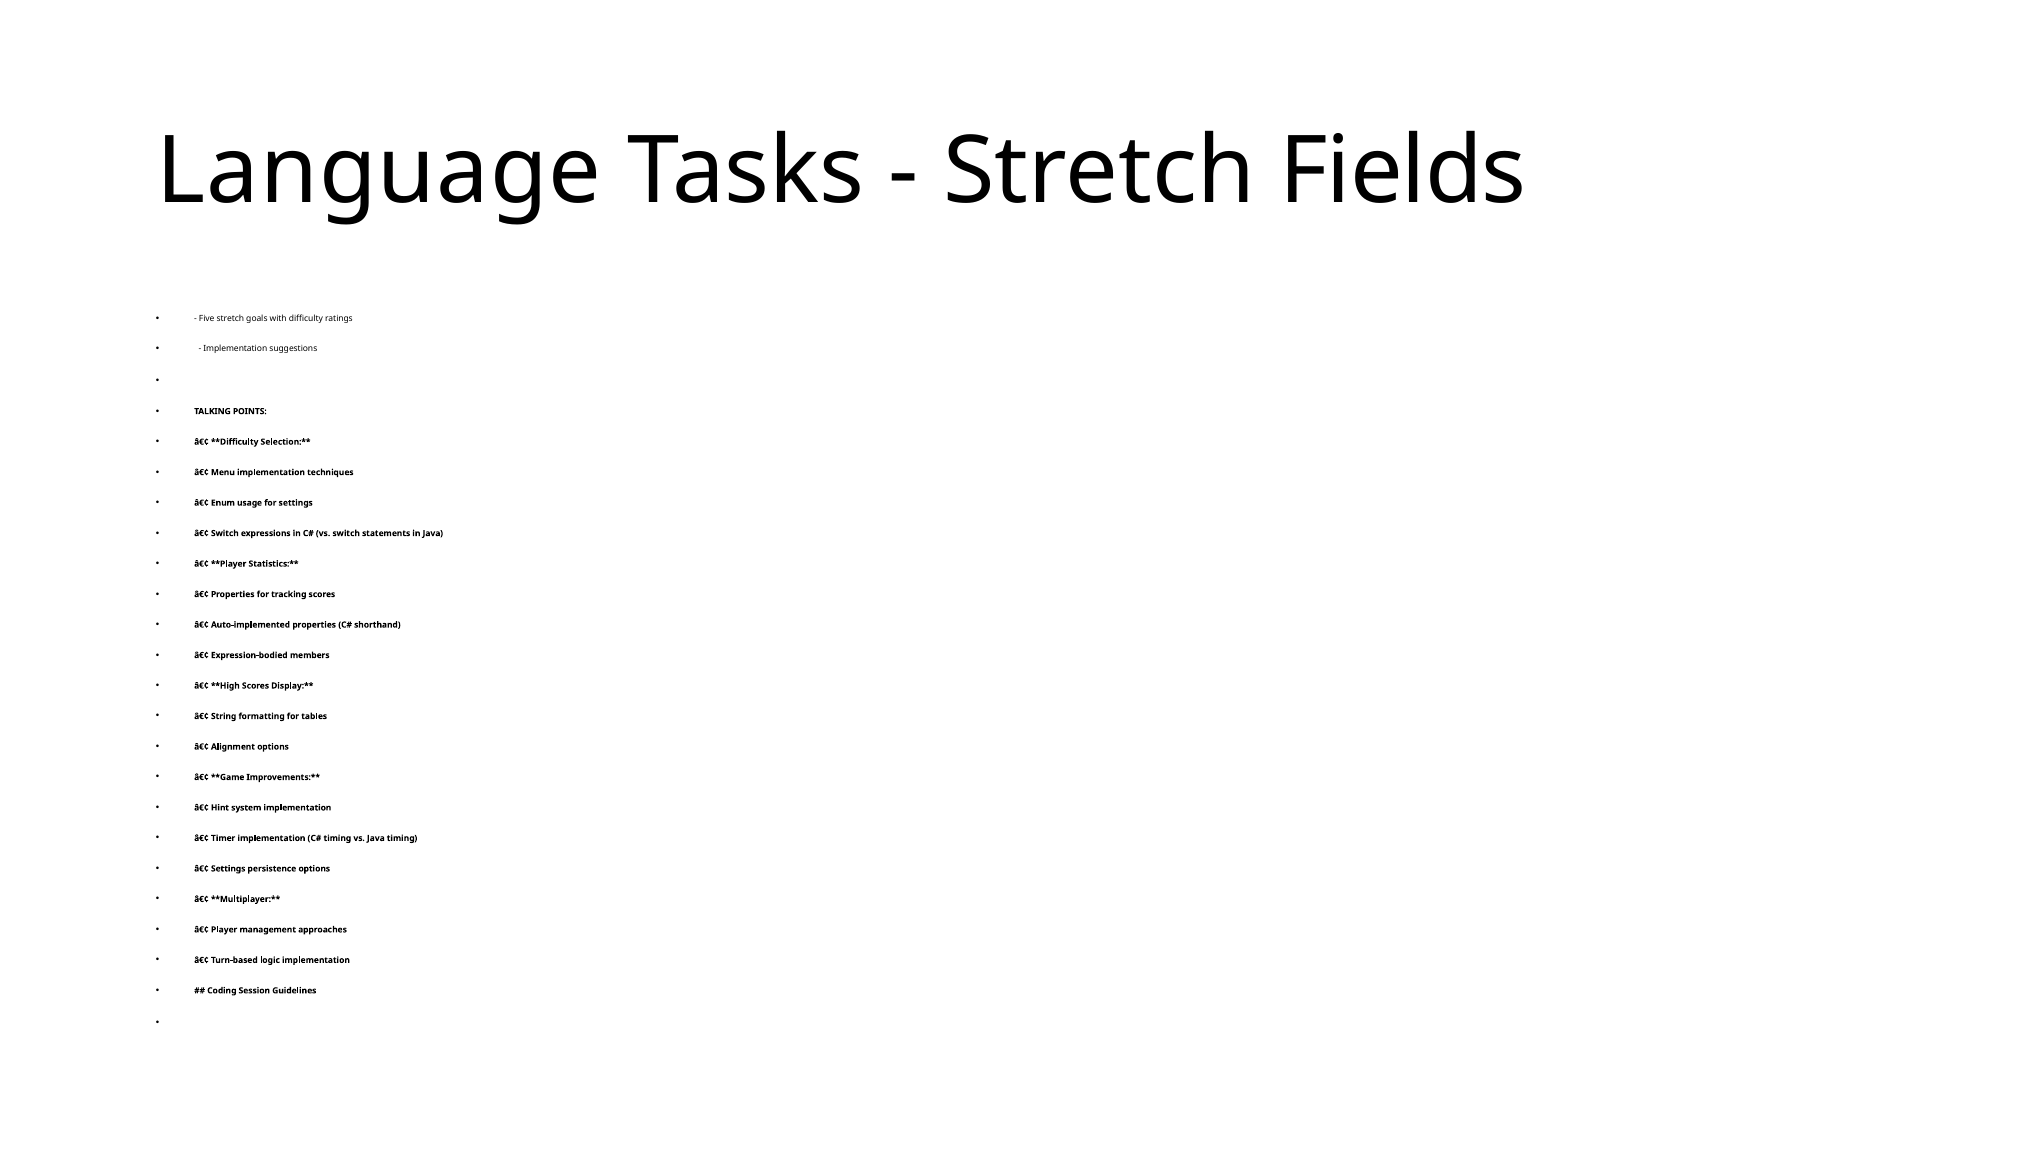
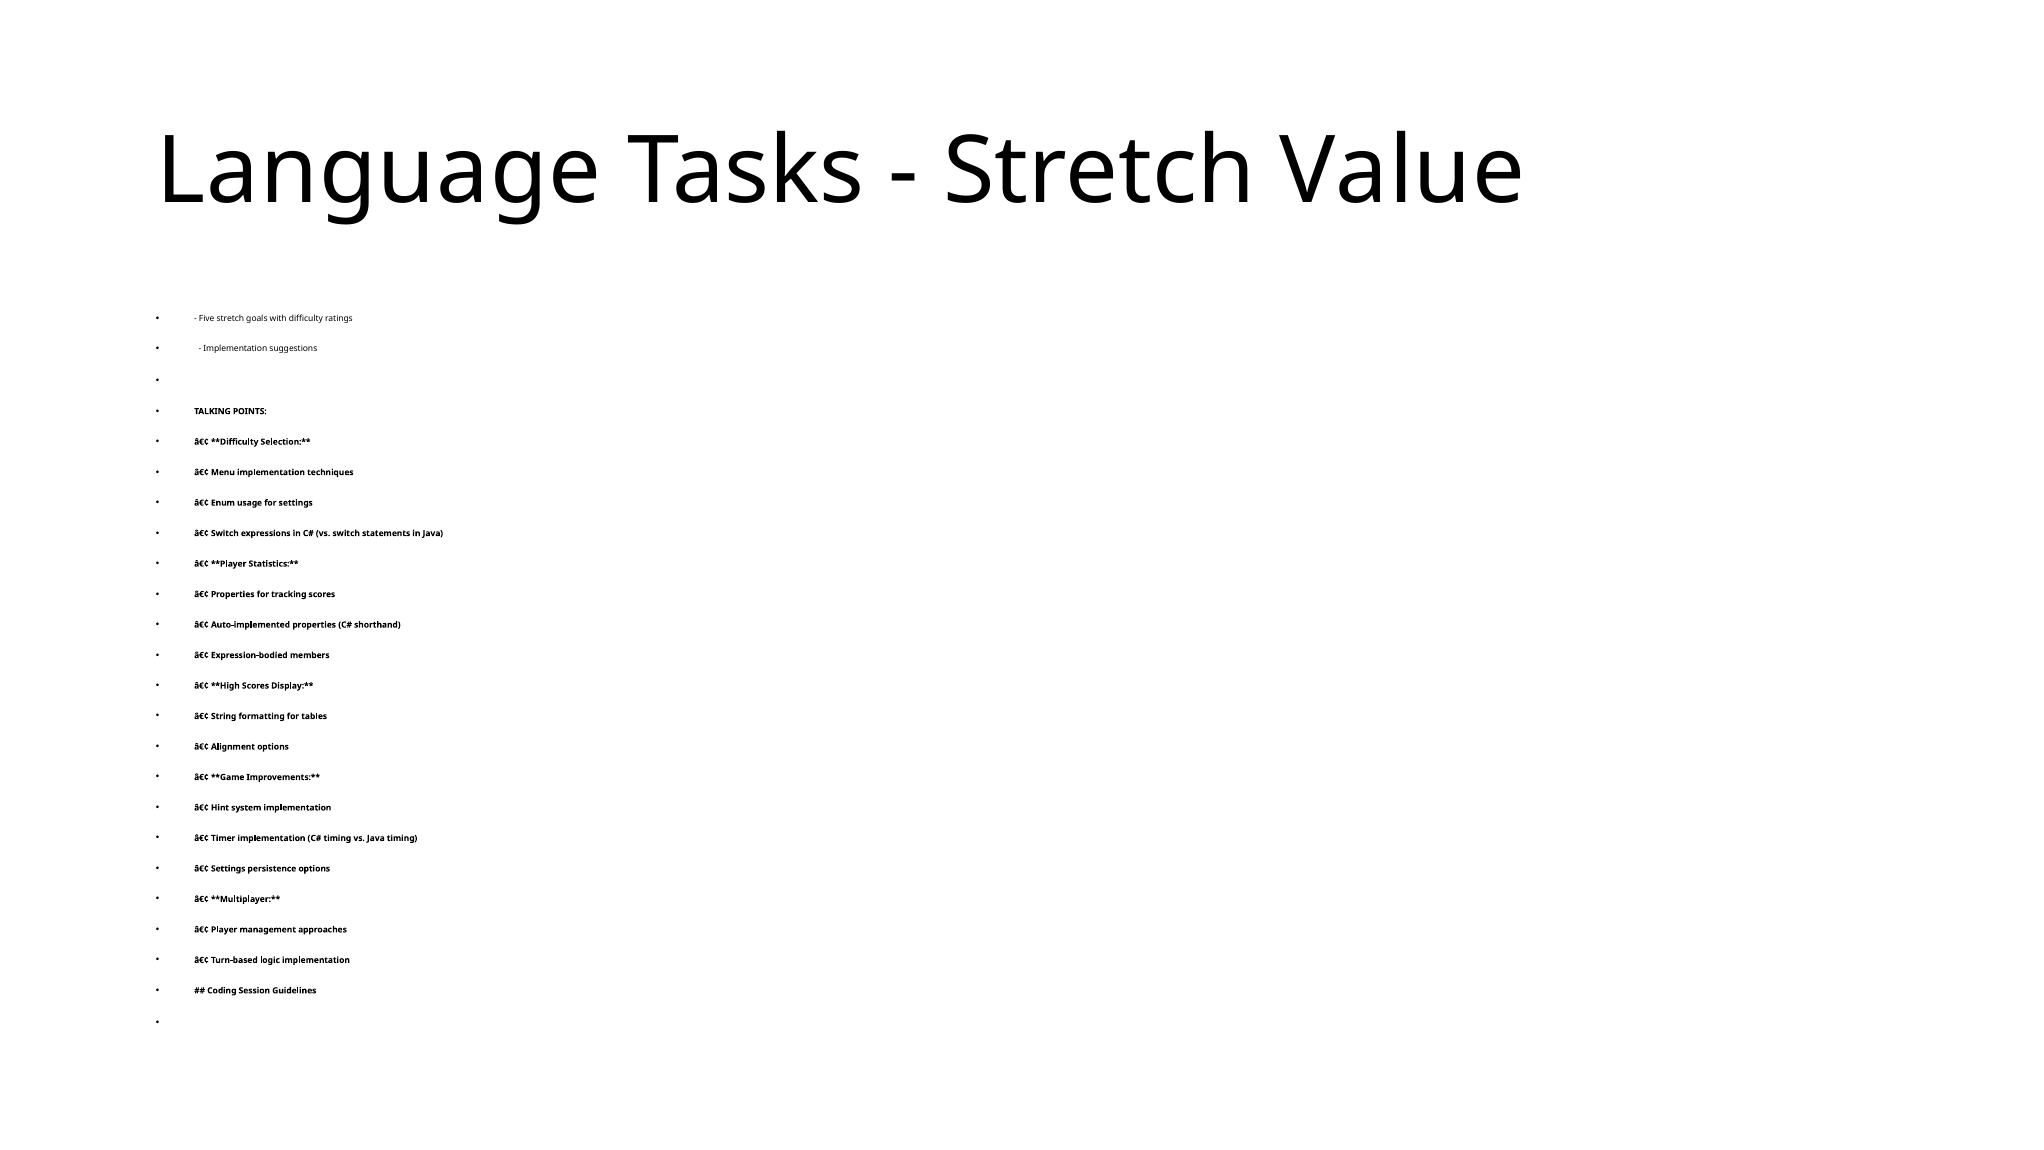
Fields: Fields -> Value
